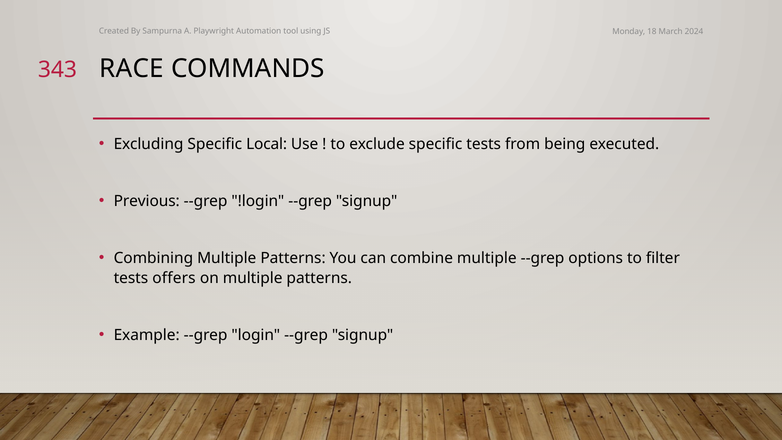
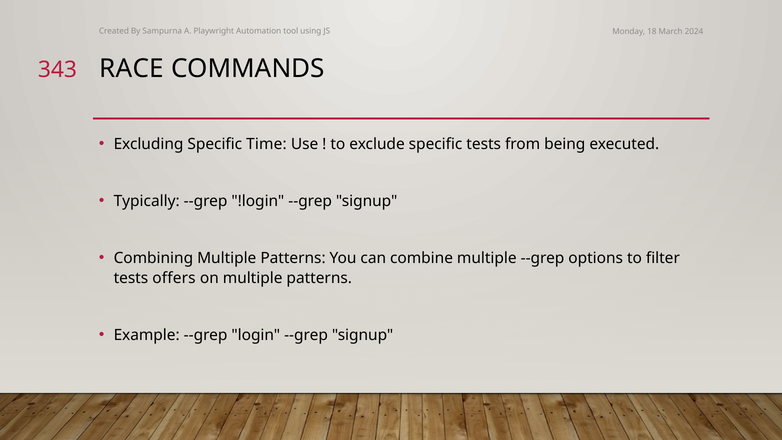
Local: Local -> Time
Previous: Previous -> Typically
